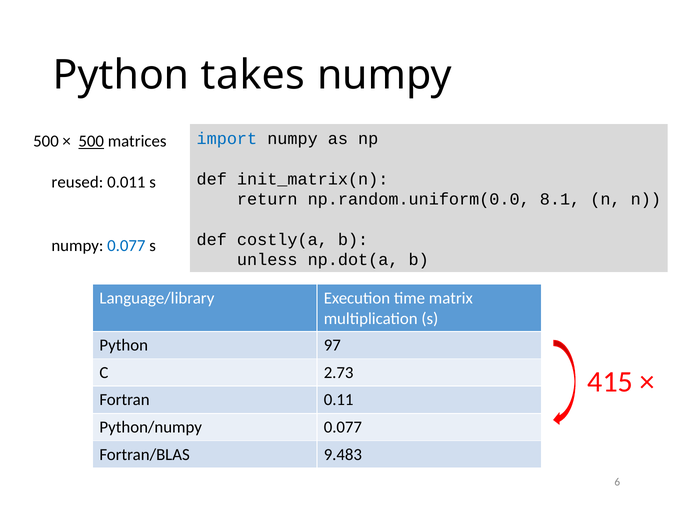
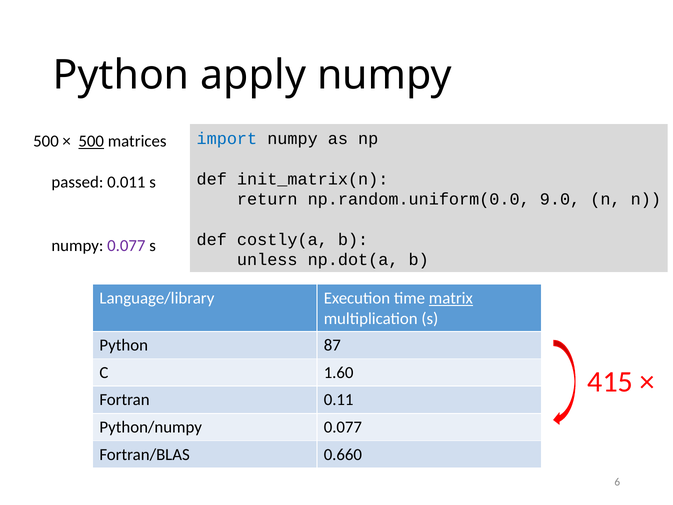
takes: takes -> apply
reused: reused -> passed
8.1: 8.1 -> 9.0
0.077 at (126, 246) colour: blue -> purple
matrix underline: none -> present
97: 97 -> 87
2.73: 2.73 -> 1.60
9.483: 9.483 -> 0.660
